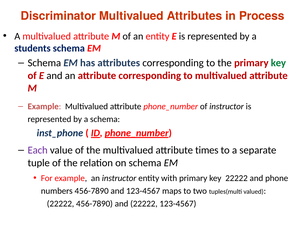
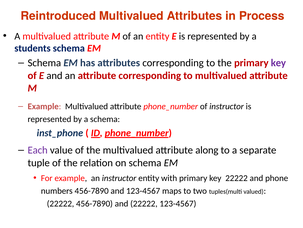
Discriminator: Discriminator -> Reintroduced
key at (278, 63) colour: green -> purple
times: times -> along
